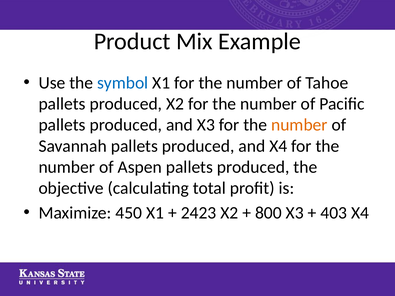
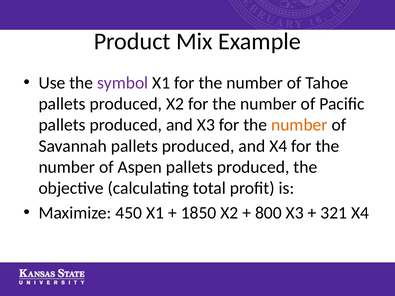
symbol colour: blue -> purple
2423: 2423 -> 1850
403: 403 -> 321
